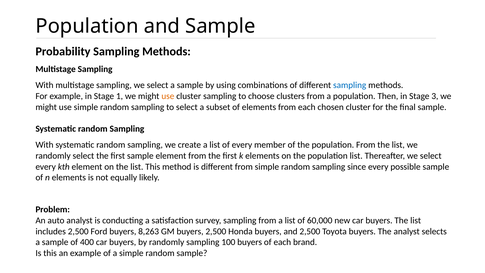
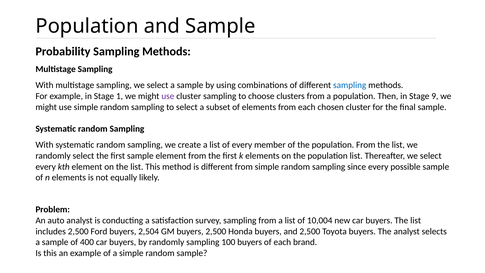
use at (168, 96) colour: orange -> purple
3: 3 -> 9
60,000: 60,000 -> 10,004
8,263: 8,263 -> 2,504
